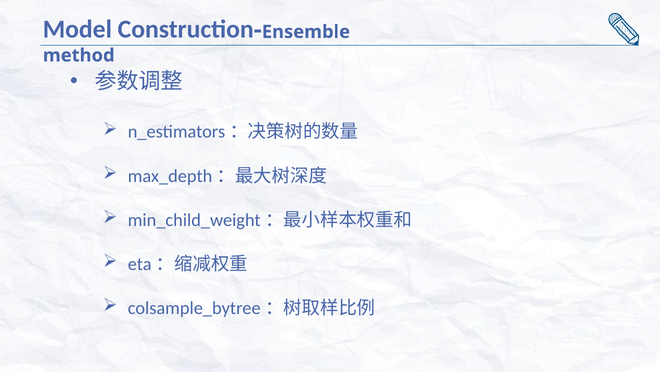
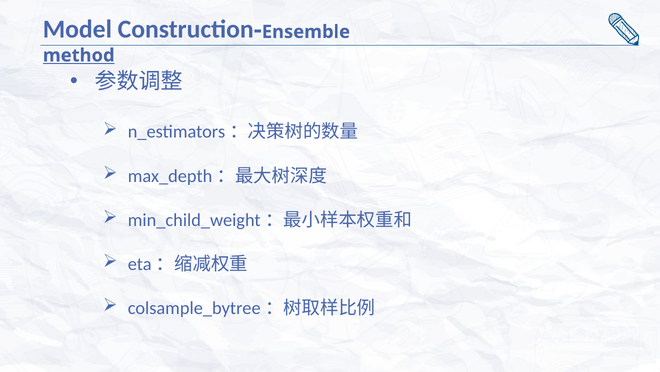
method underline: none -> present
